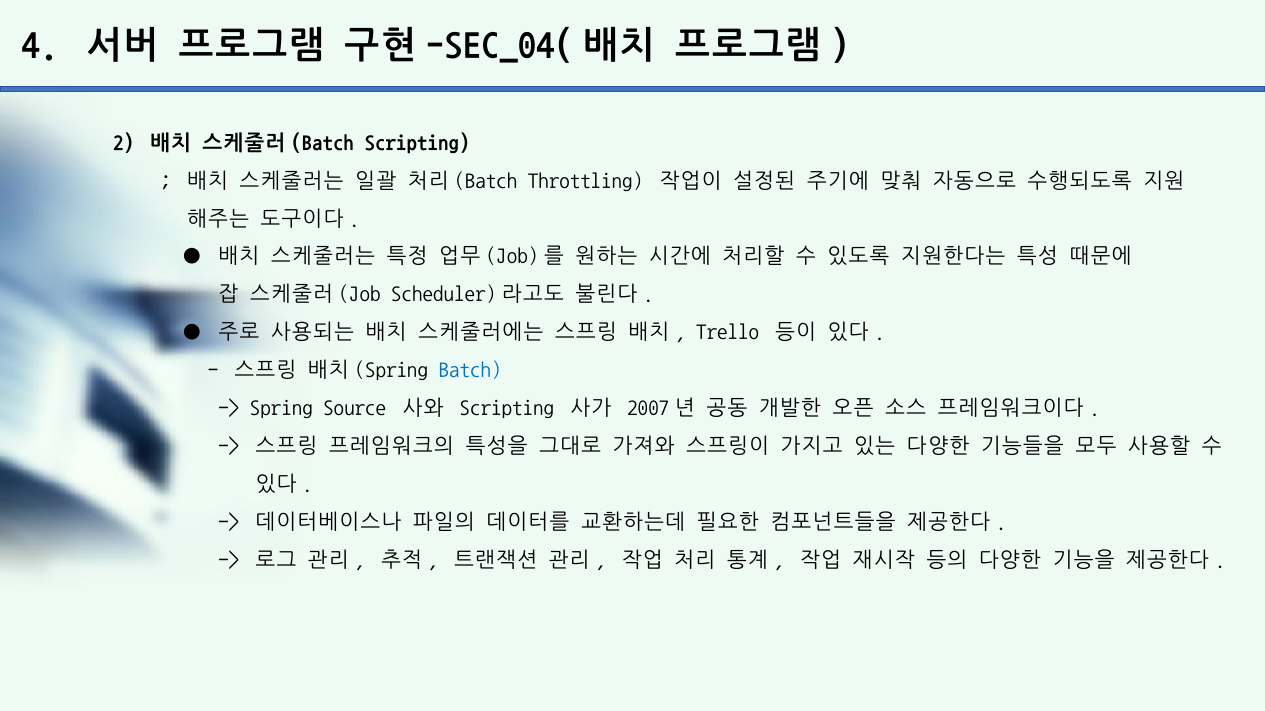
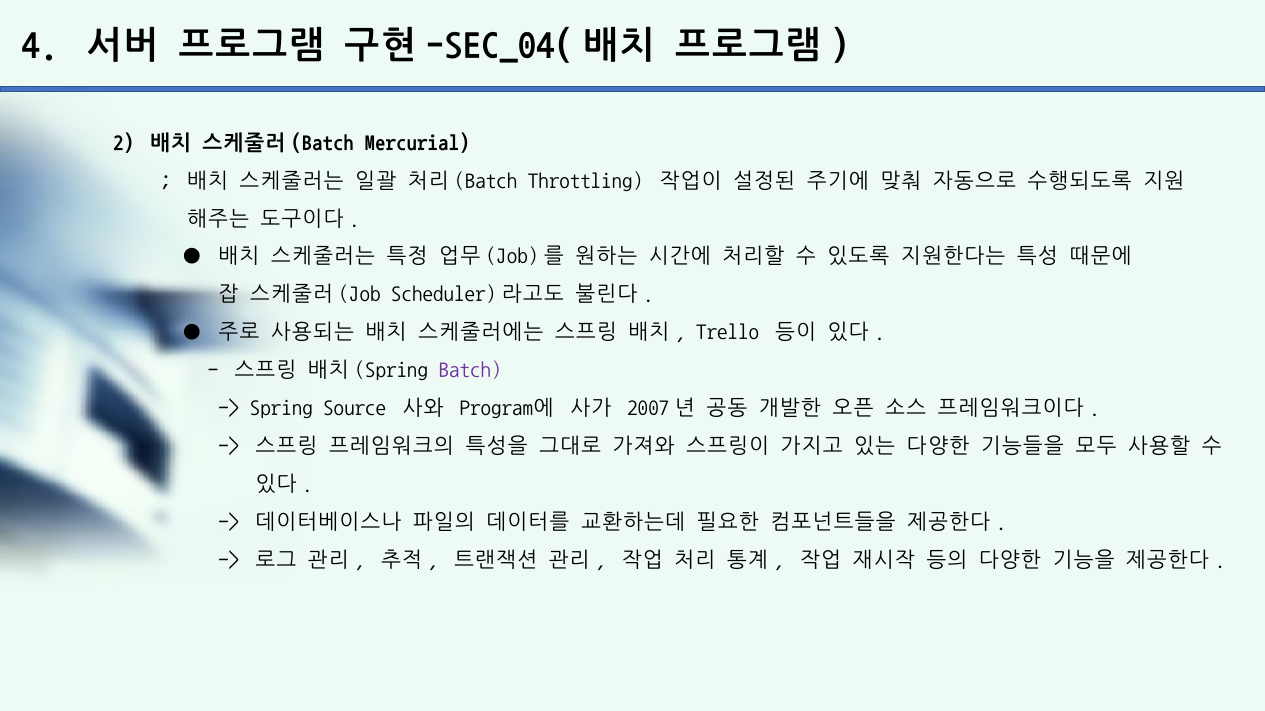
Scripting at (417, 142): Scripting -> Mercurial
Batch colour: blue -> purple
Scripting at (507, 408): Scripting -> Program에
